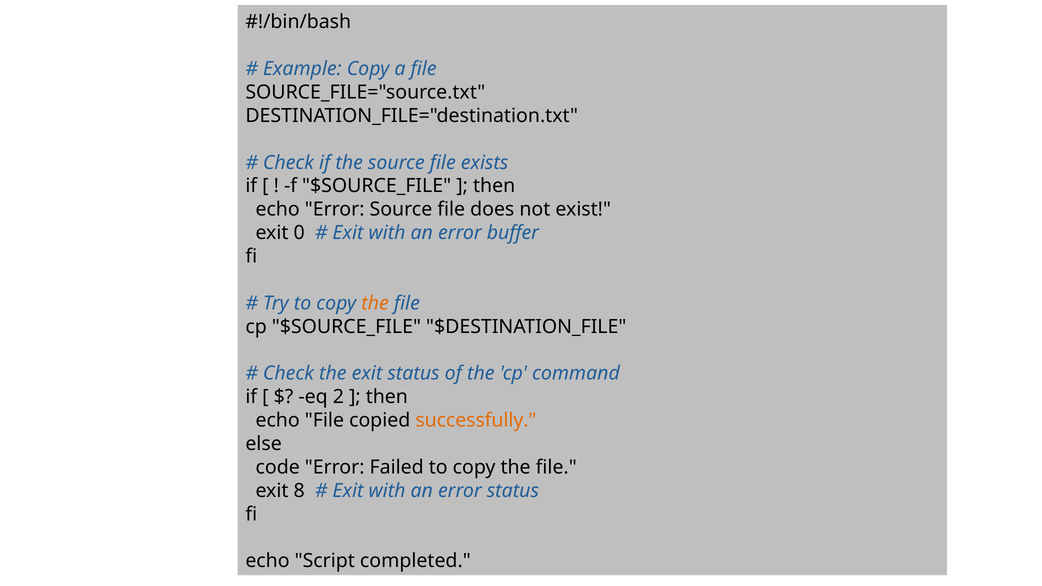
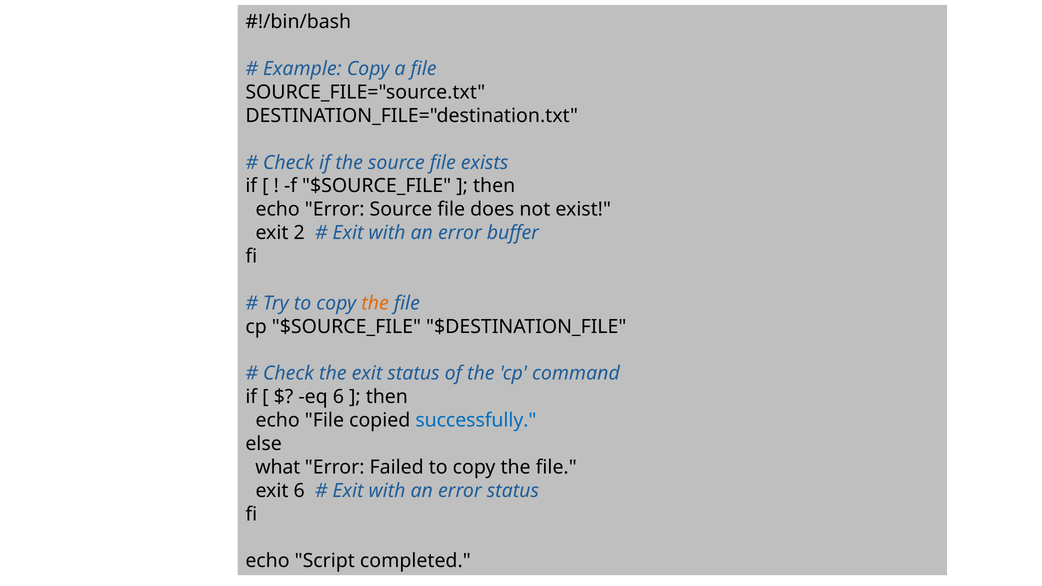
0: 0 -> 2
eq 2: 2 -> 6
successfully colour: orange -> blue
code: code -> what
exit 8: 8 -> 6
